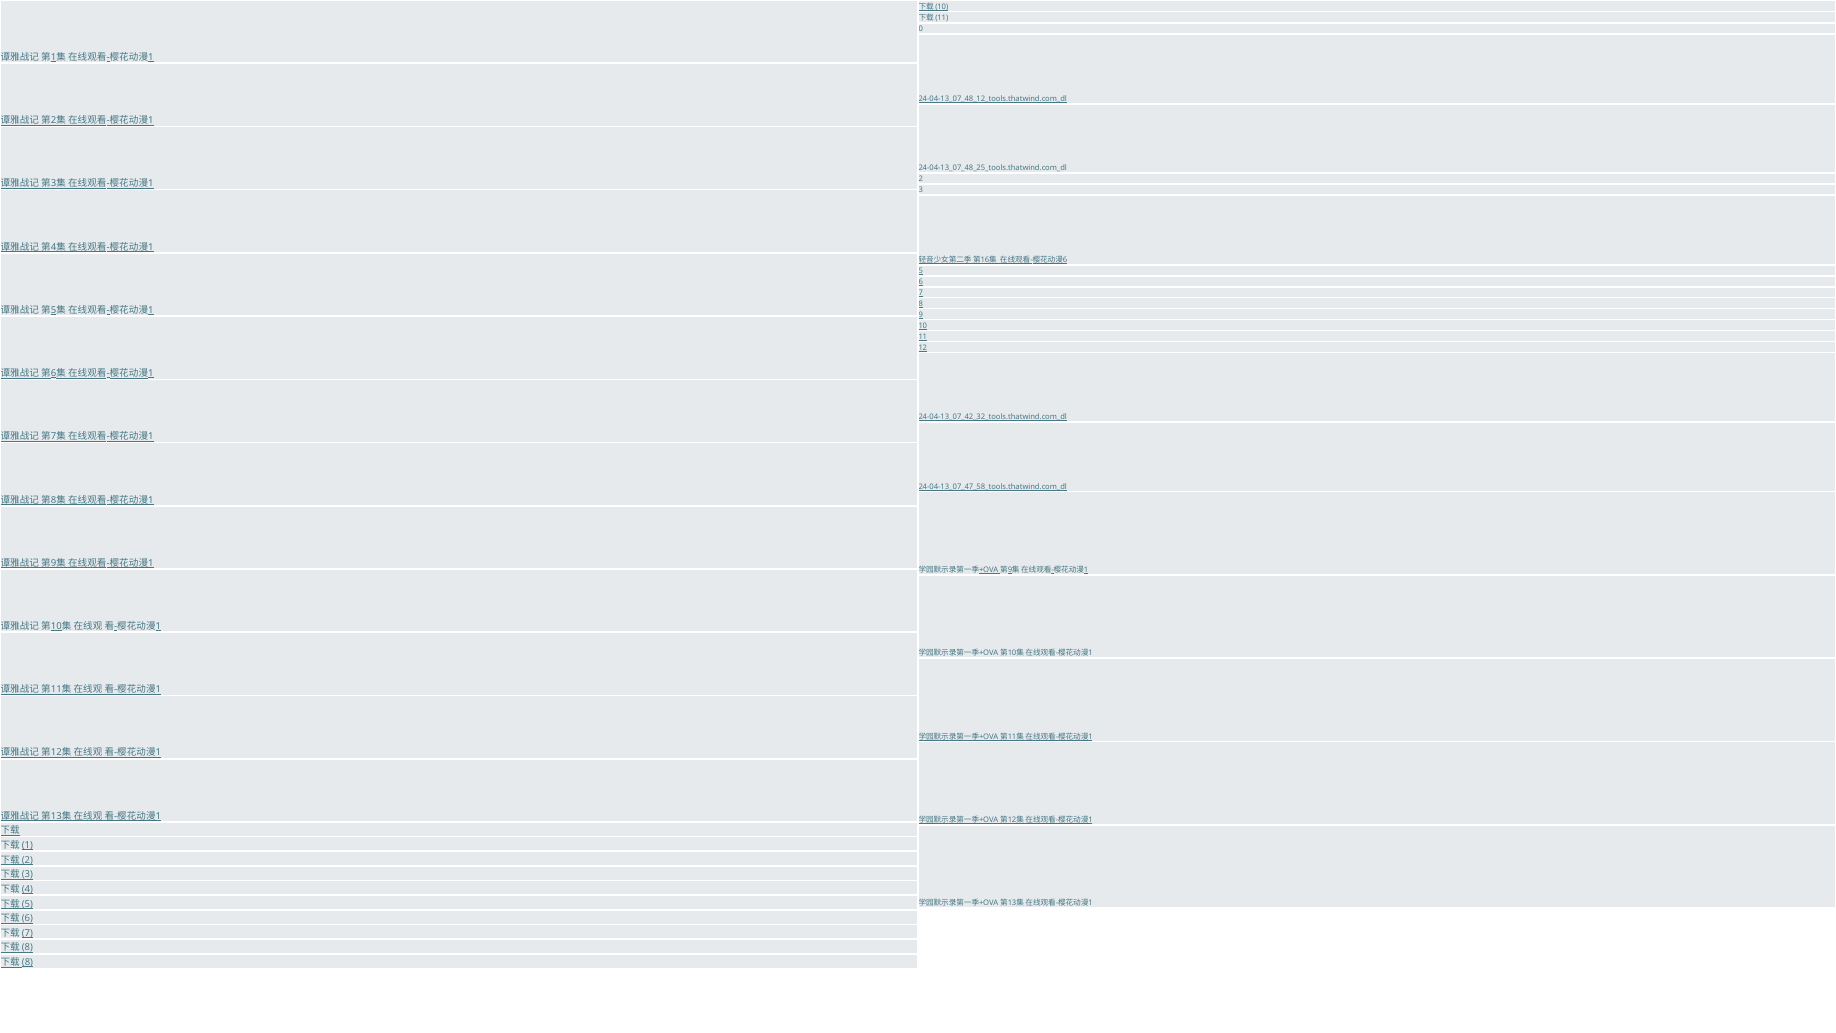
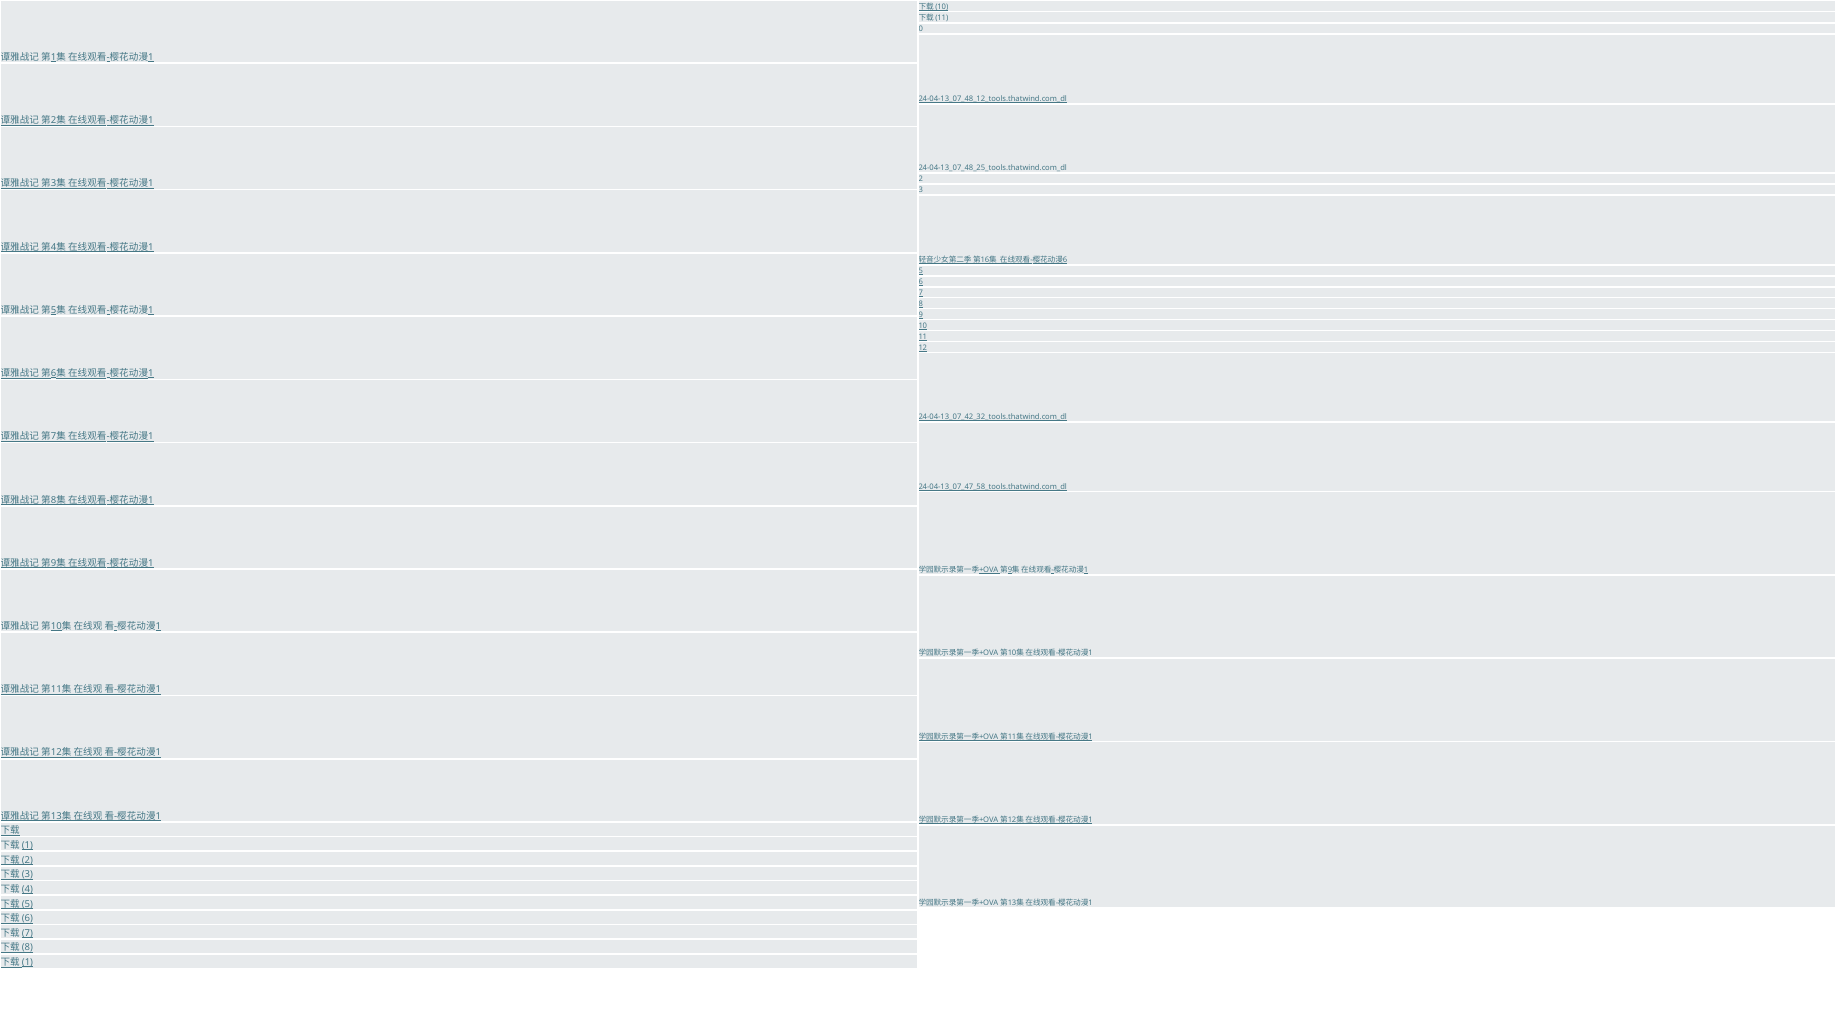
8 at (28, 962): 8 -> 1
